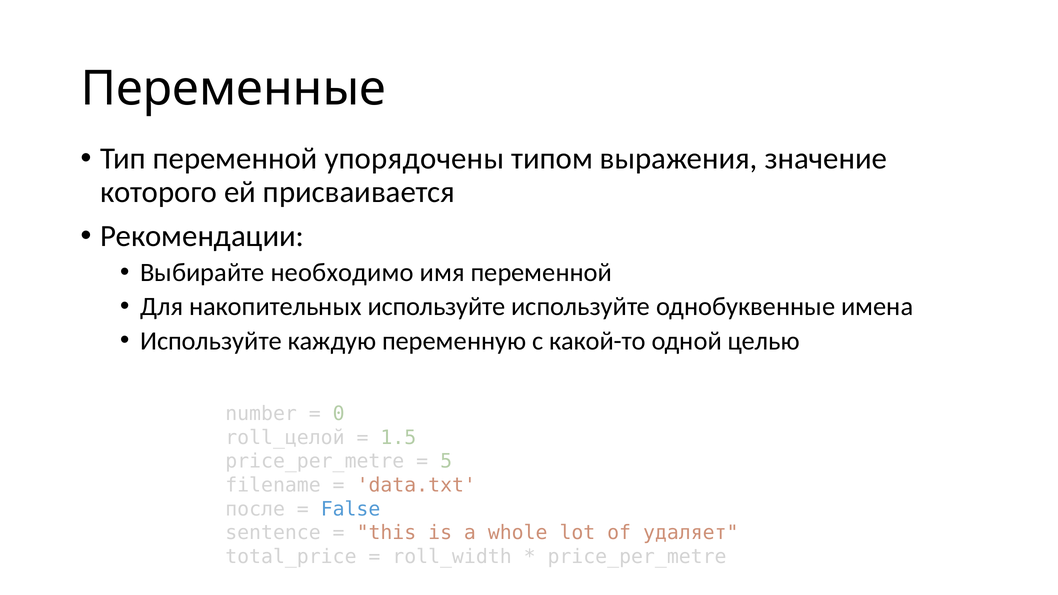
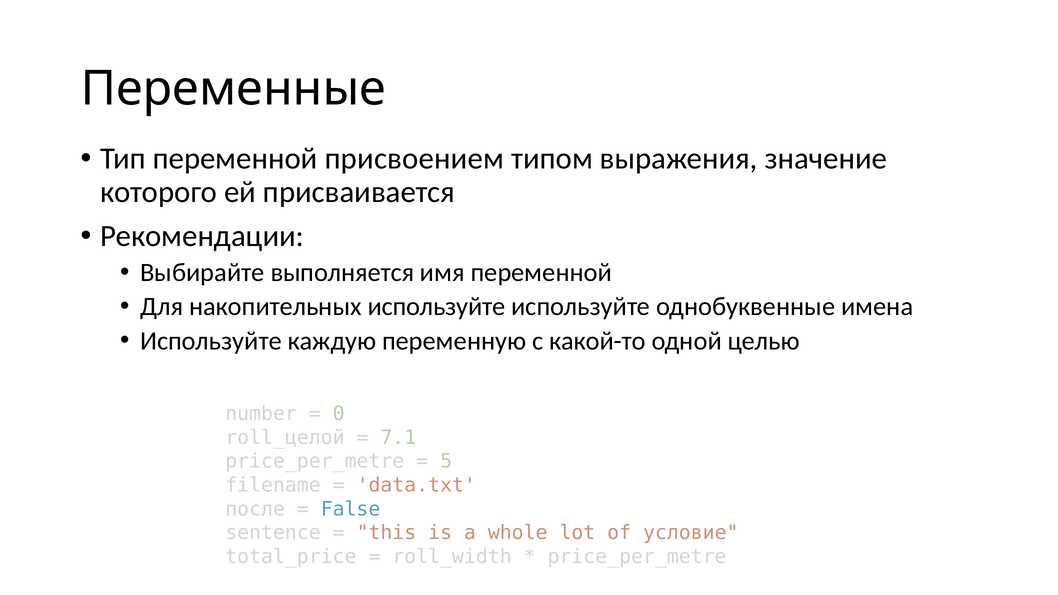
упорядочены: упорядочены -> присвоением
необходимо: необходимо -> выполняется
1.5: 1.5 -> 7.1
удаляет: удаляет -> условие
